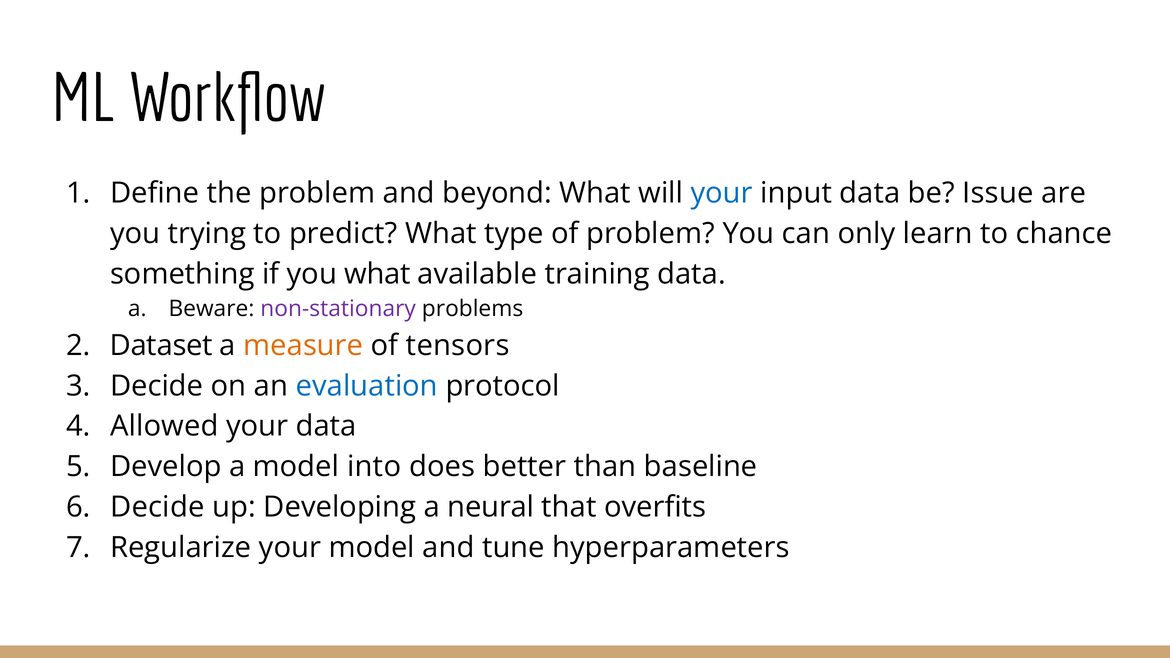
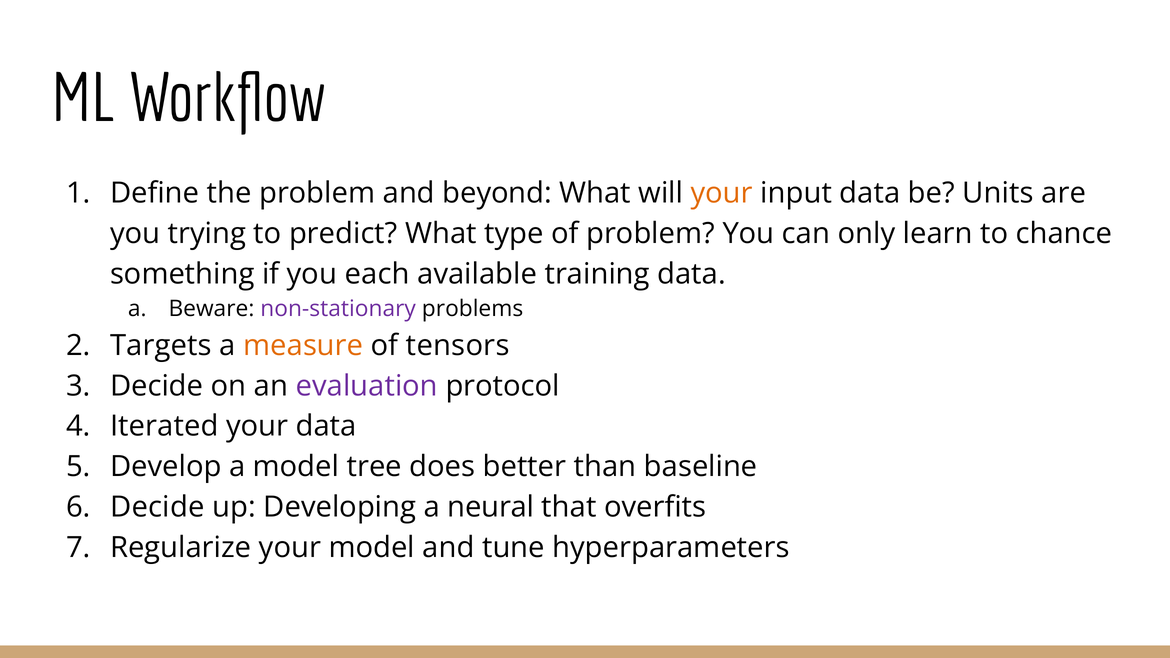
your at (722, 193) colour: blue -> orange
Issue: Issue -> Units
you what: what -> each
Dataset: Dataset -> Targets
evaluation colour: blue -> purple
Allowed: Allowed -> Iterated
into: into -> tree
